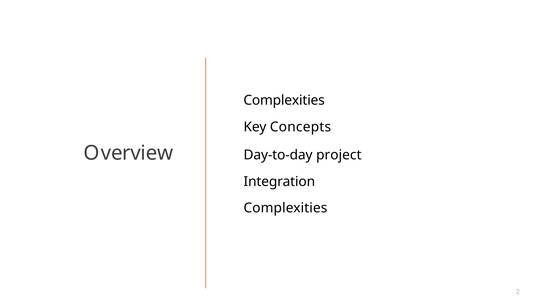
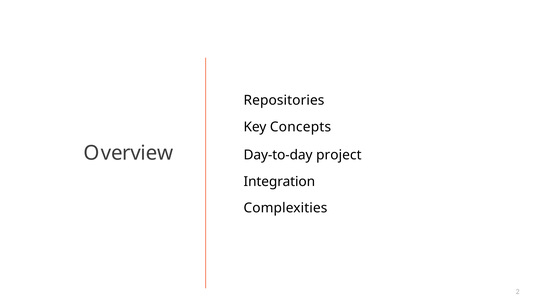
Complexities at (284, 100): Complexities -> Repositories
